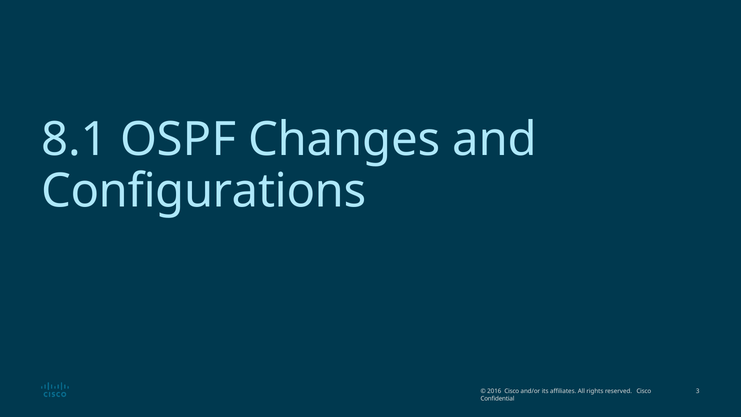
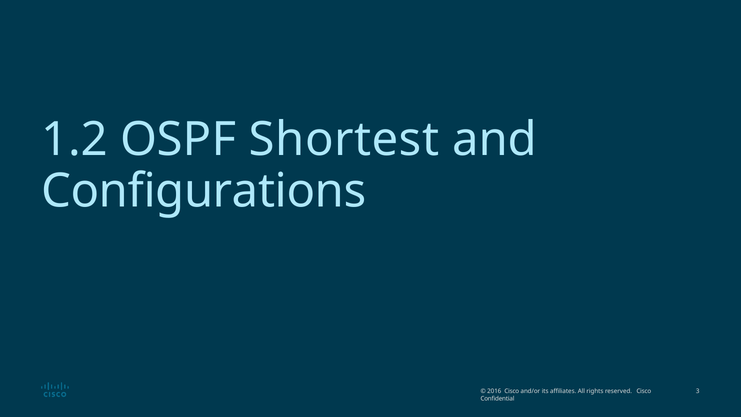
8.1: 8.1 -> 1.2
Changes: Changes -> Shortest
